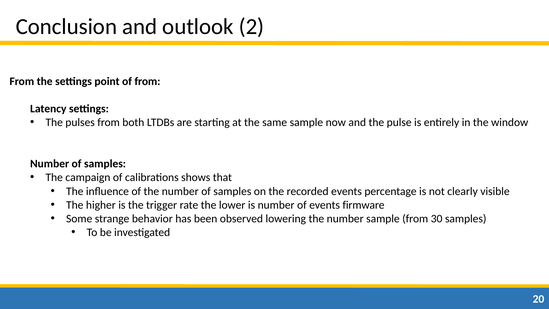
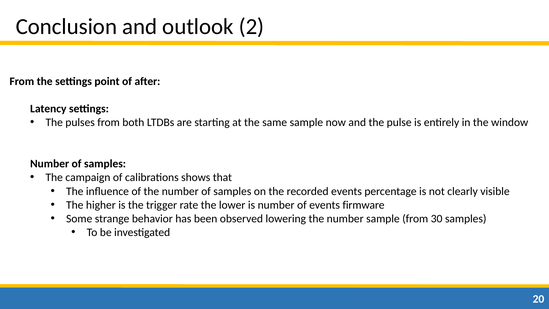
of from: from -> after
